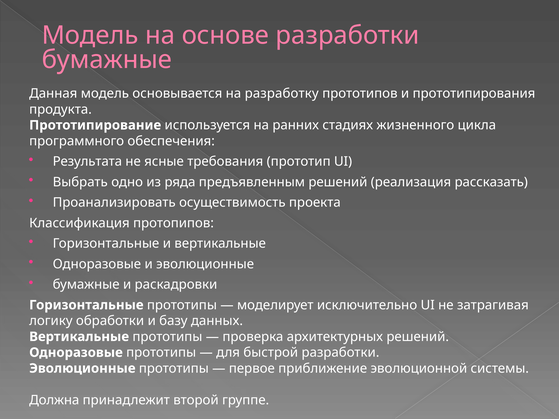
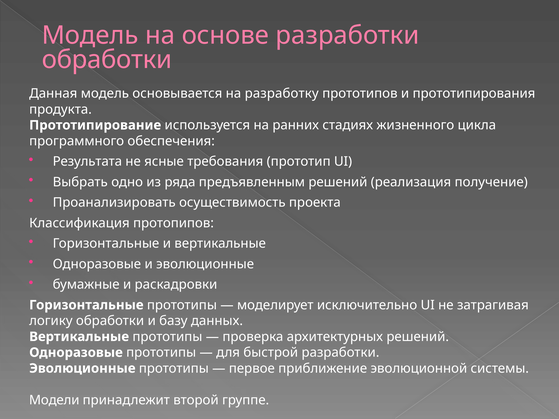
бумажные at (107, 60): бумажные -> обработки
рассказать: рассказать -> получение
Должна: Должна -> Модели
